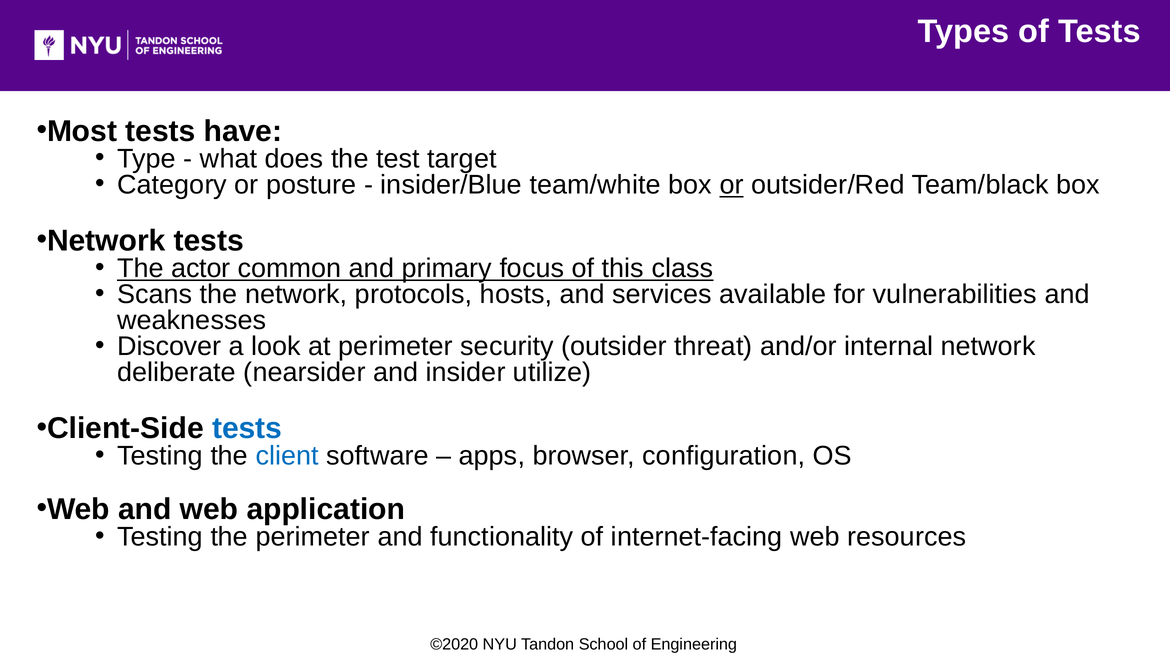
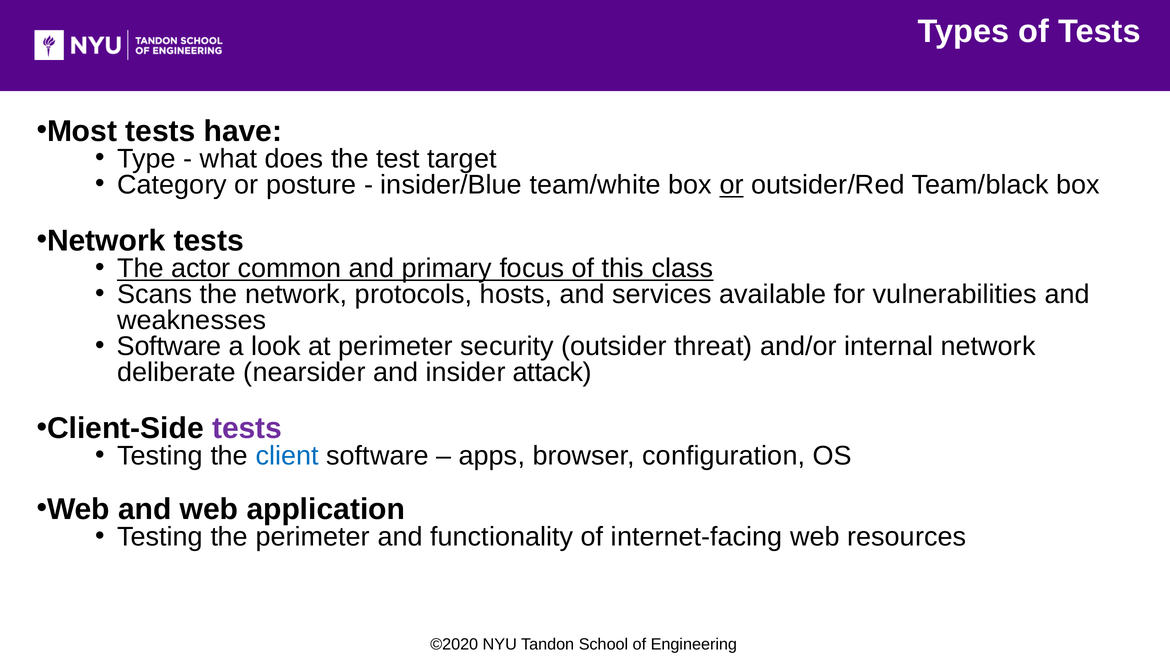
Discover at (169, 347): Discover -> Software
utilize: utilize -> attack
tests at (247, 429) colour: blue -> purple
